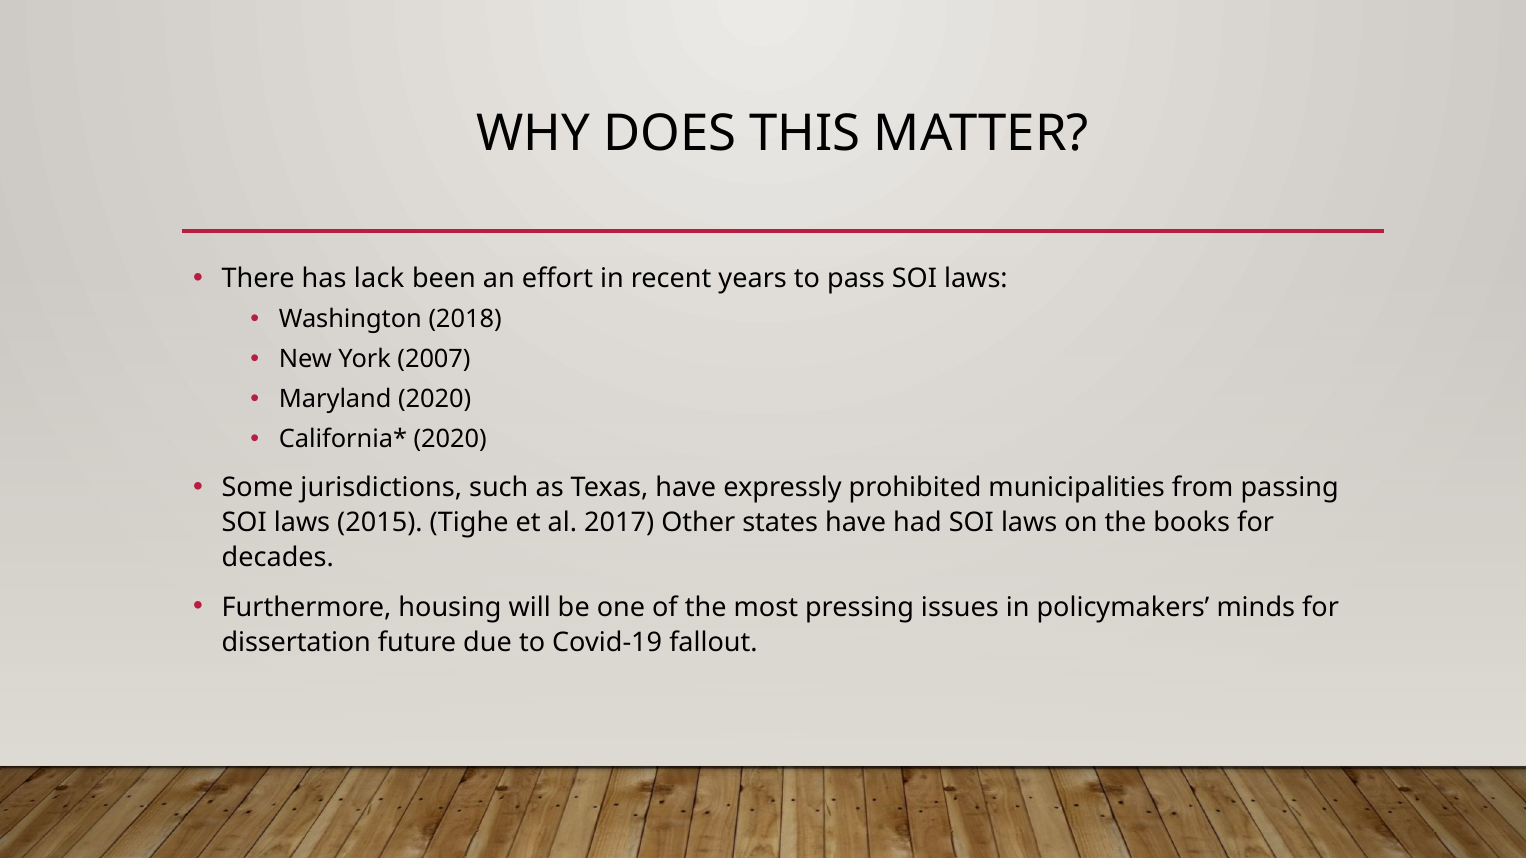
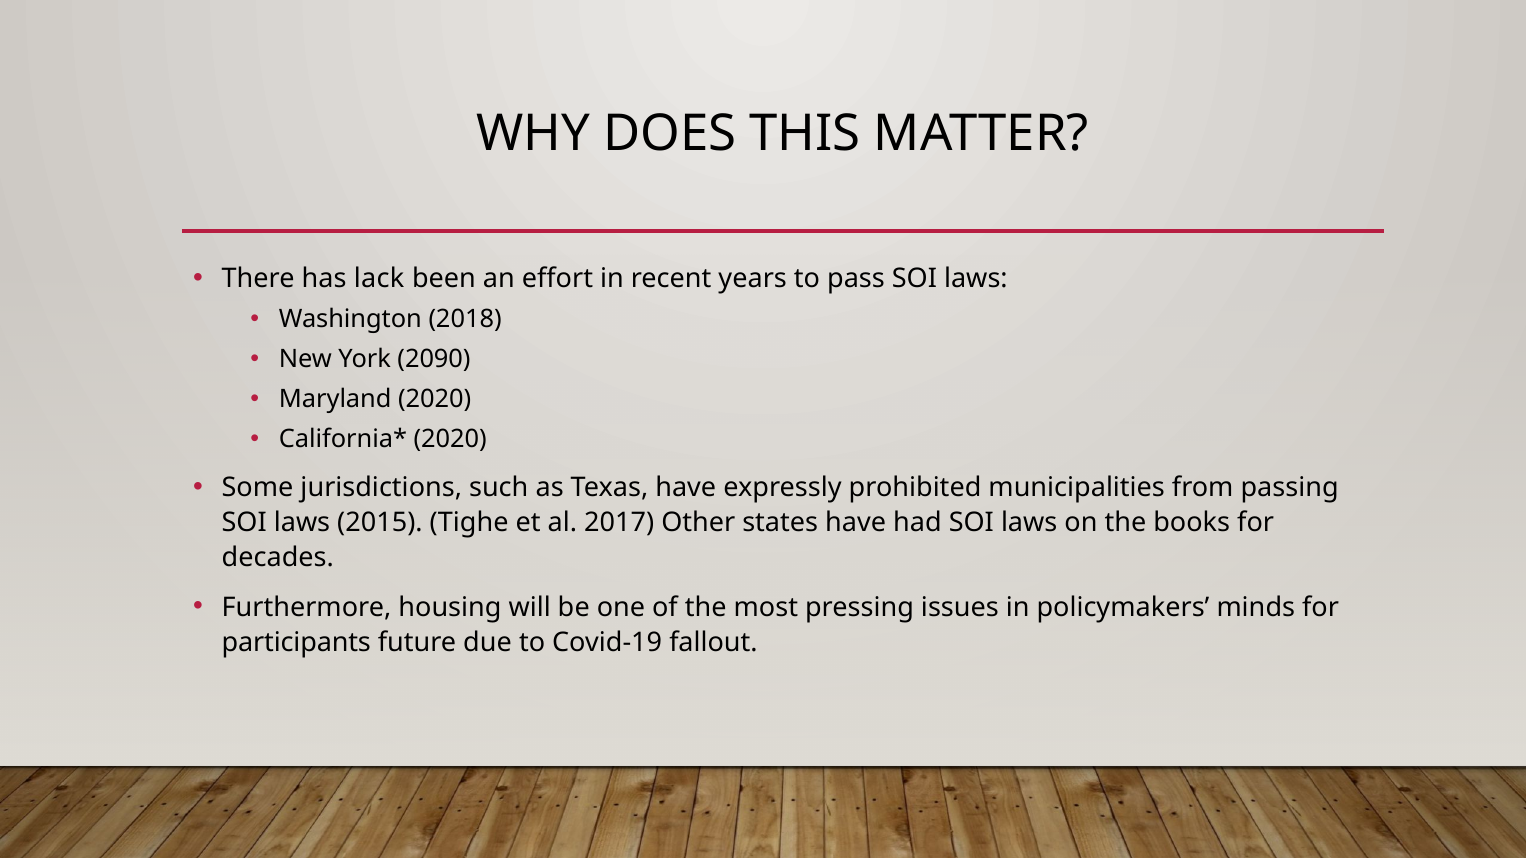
2007: 2007 -> 2090
dissertation: dissertation -> participants
